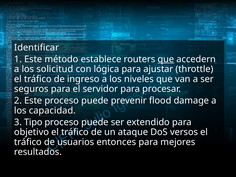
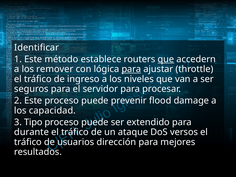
solicitud: solicitud -> remover
para at (131, 69) underline: none -> present
objetivo: objetivo -> durante
entonces: entonces -> dirección
